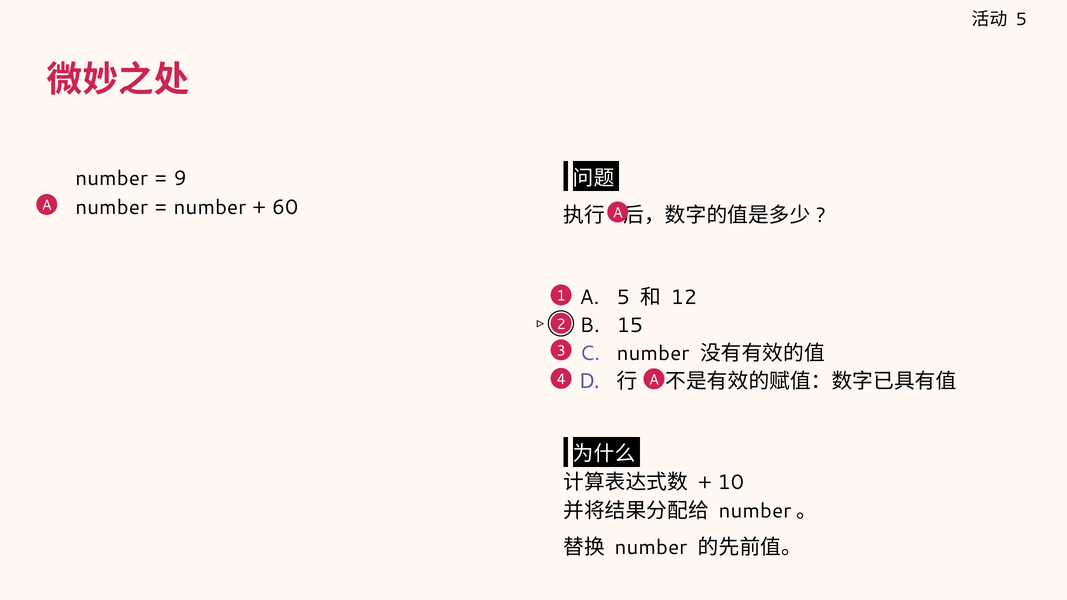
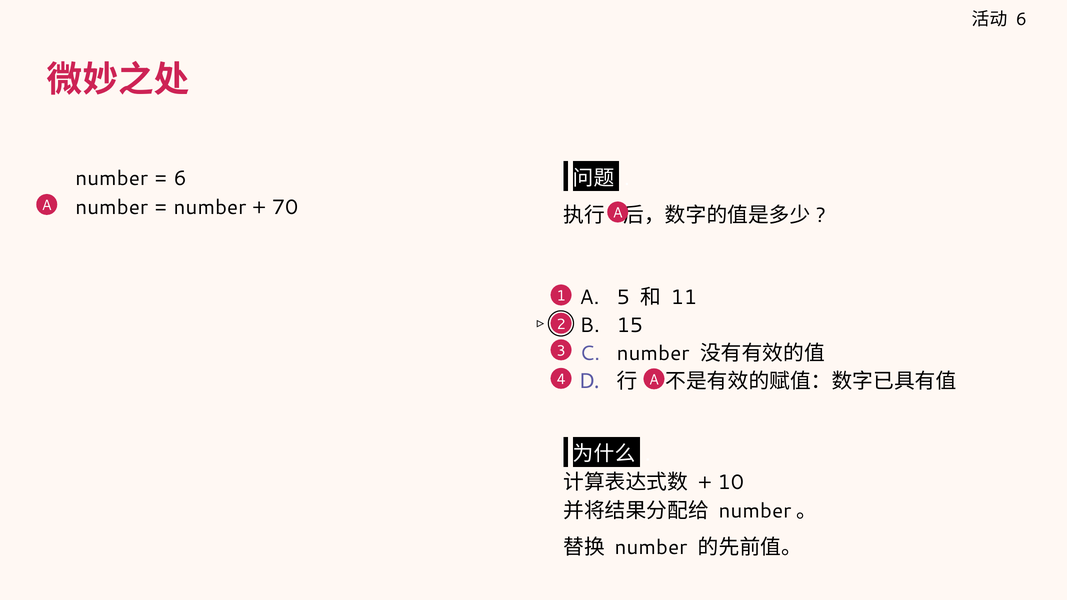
5 at (1021, 20): 5 -> 6
9 at (180, 179): 9 -> 6
60: 60 -> 70
12: 12 -> 11
